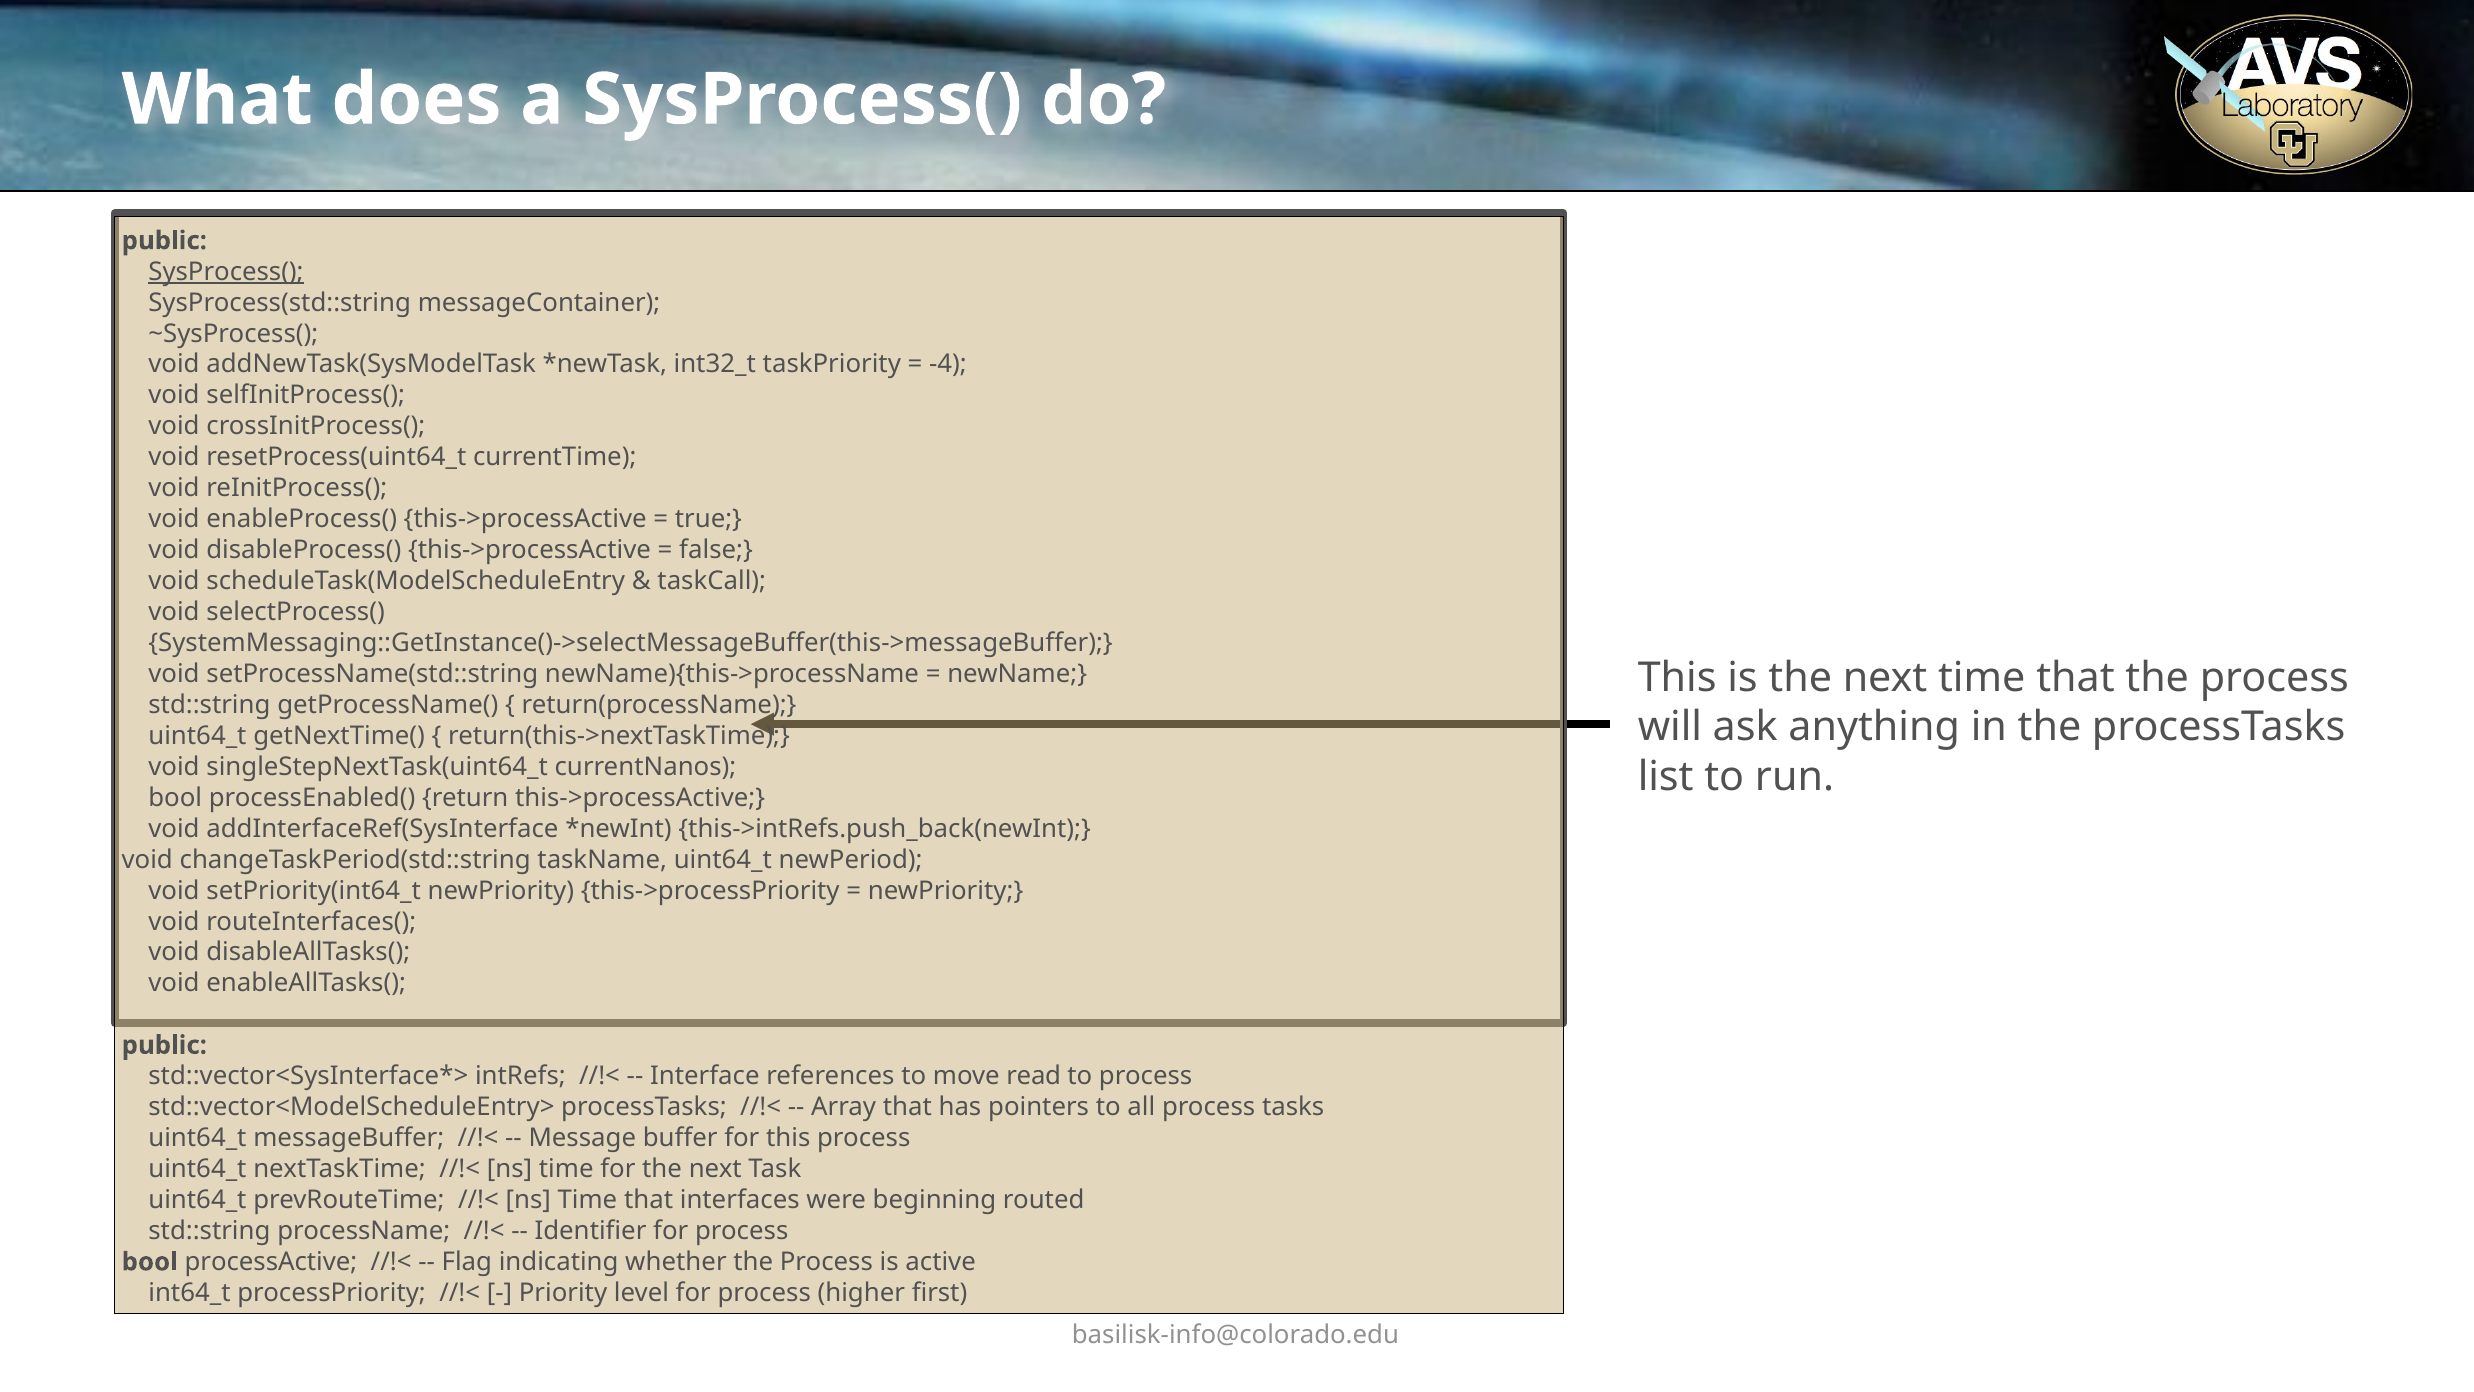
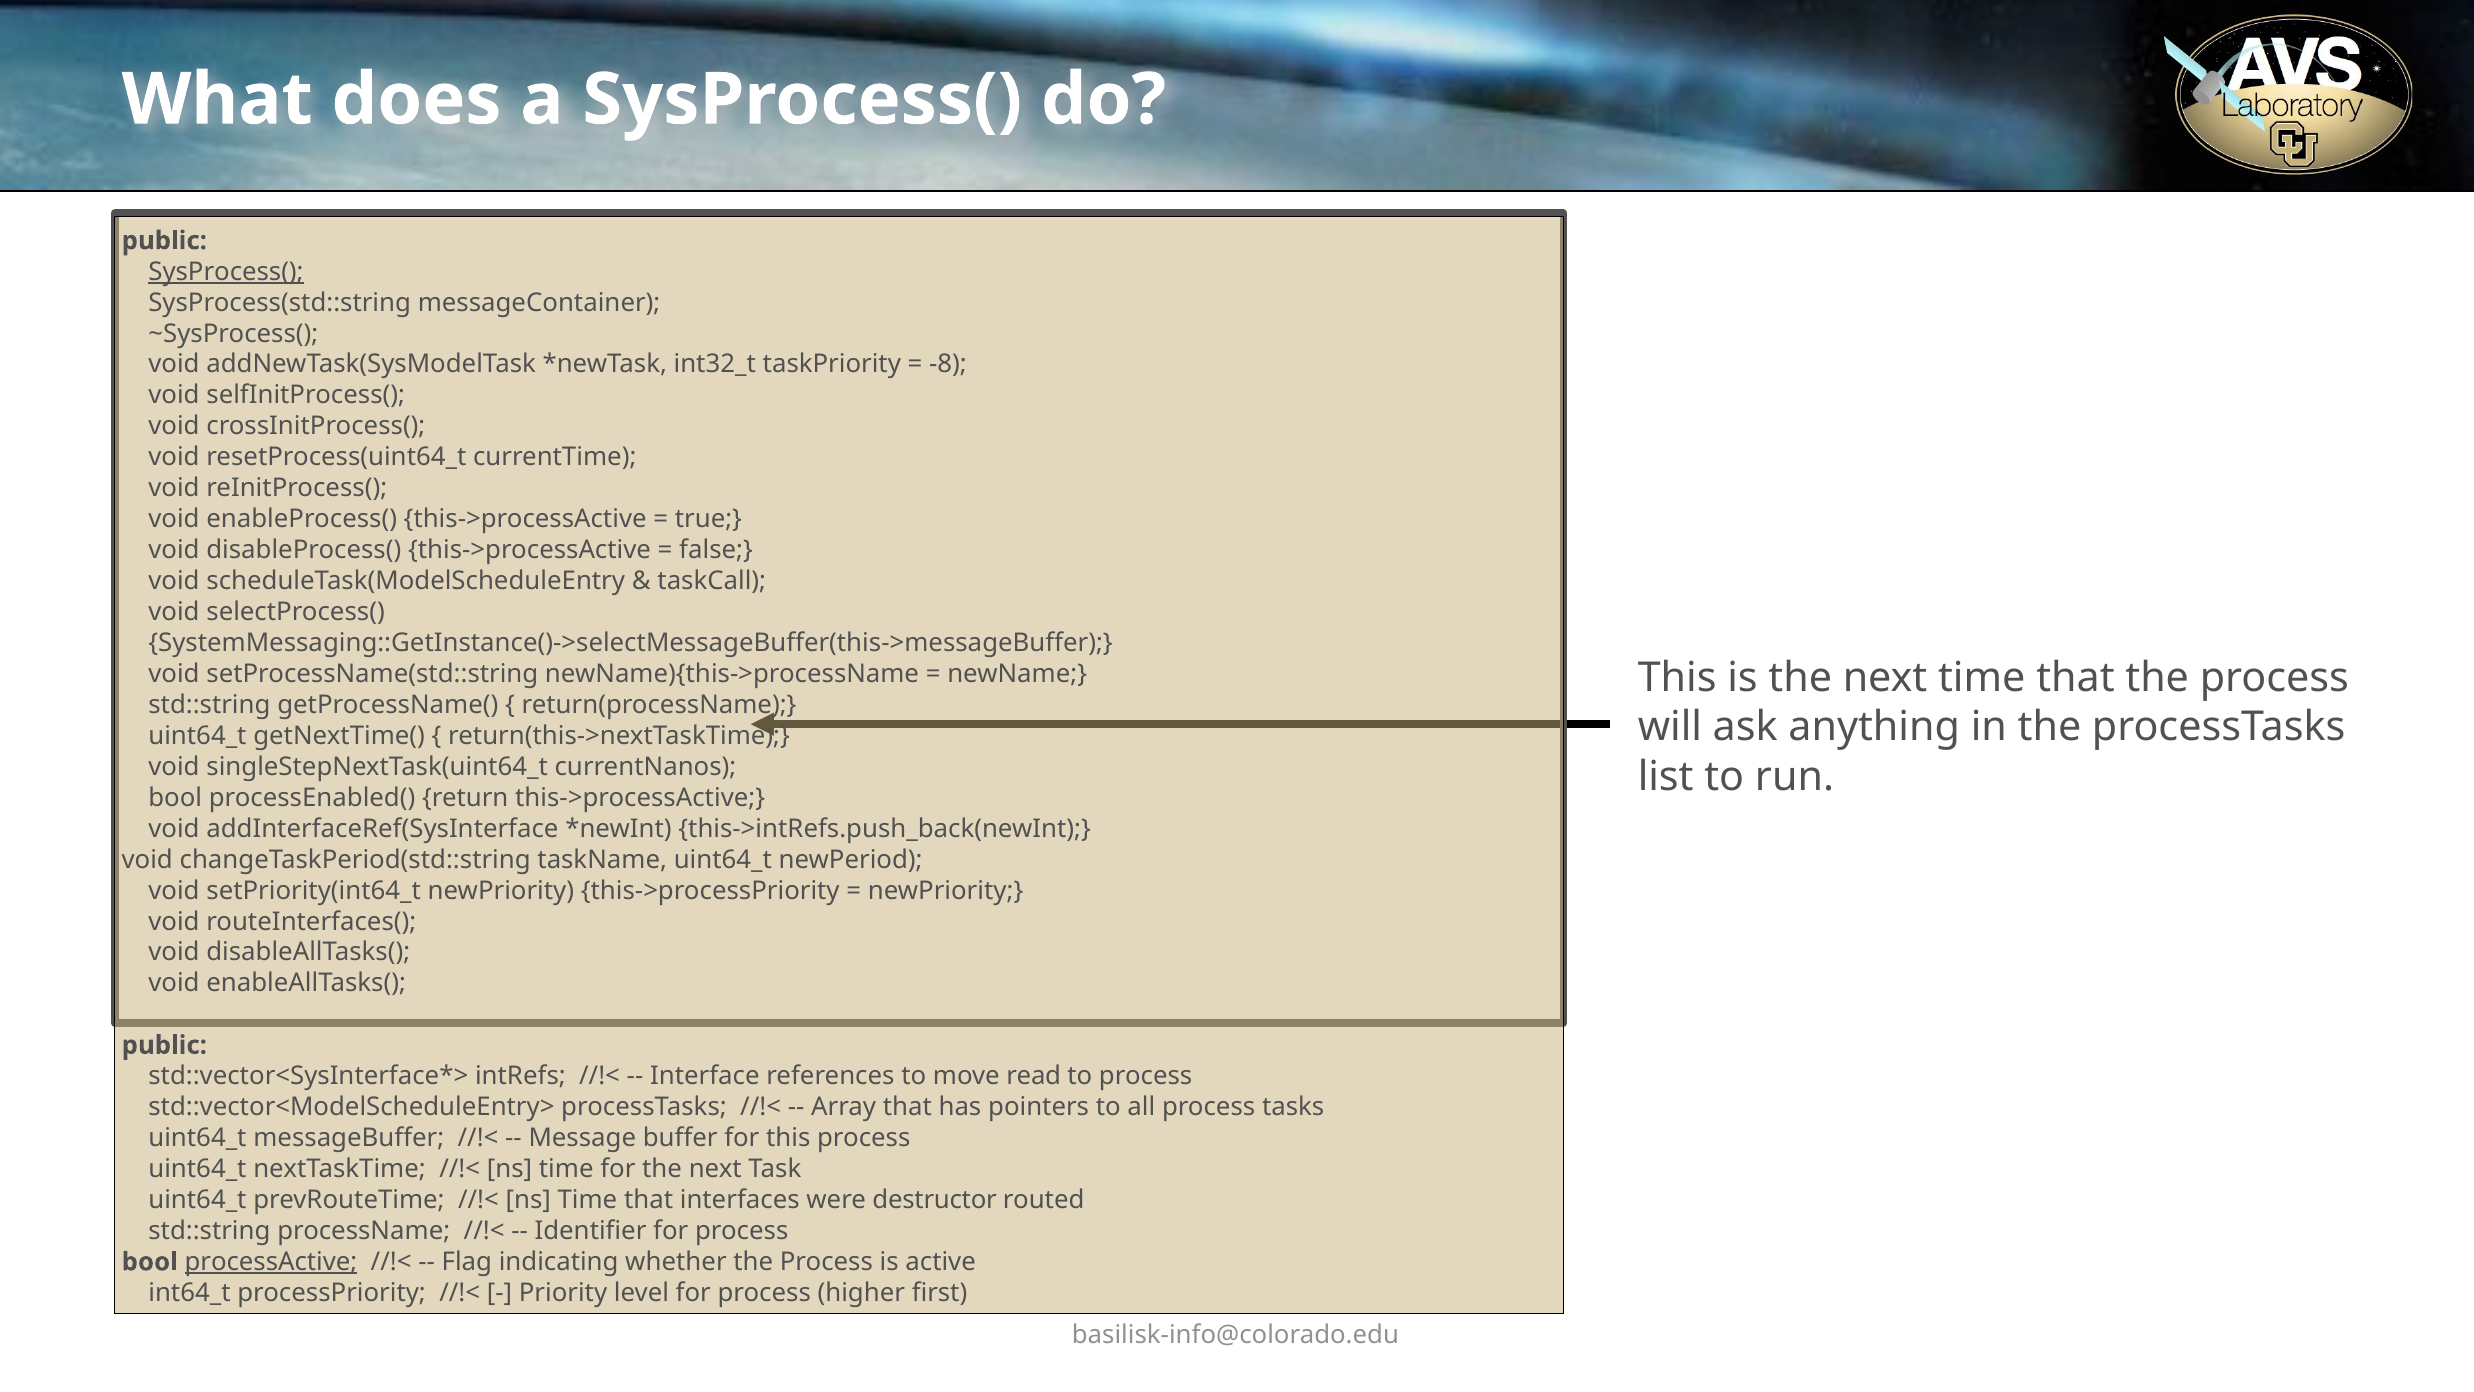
-4: -4 -> -8
beginning: beginning -> destructor
processActive underline: none -> present
